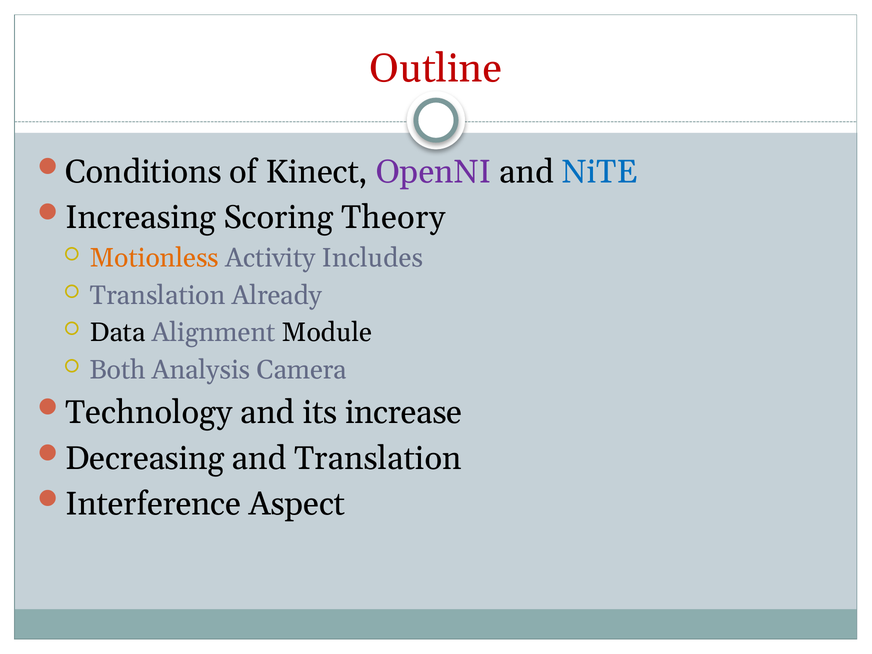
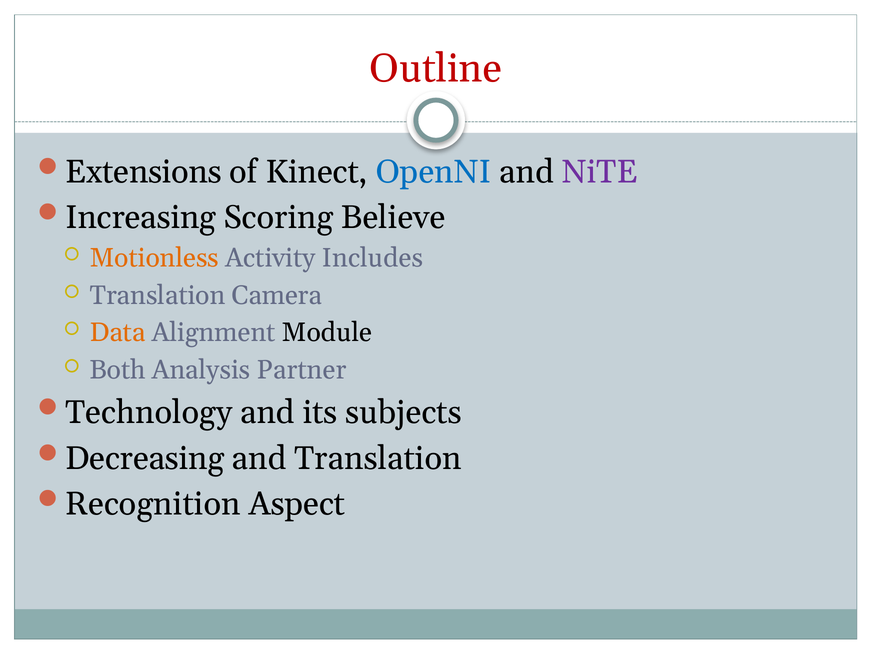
Conditions: Conditions -> Extensions
OpenNI colour: purple -> blue
NiTE colour: blue -> purple
Theory: Theory -> Believe
Already: Already -> Camera
Data colour: black -> orange
Camera: Camera -> Partner
increase: increase -> subjects
Interference: Interference -> Recognition
